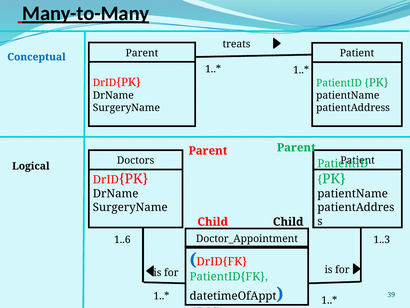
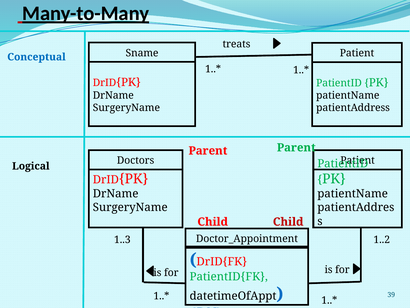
Parent at (142, 53): Parent -> Sname
Child at (288, 222) colour: black -> red
1..6: 1..6 -> 1..3
1..3: 1..3 -> 1..2
